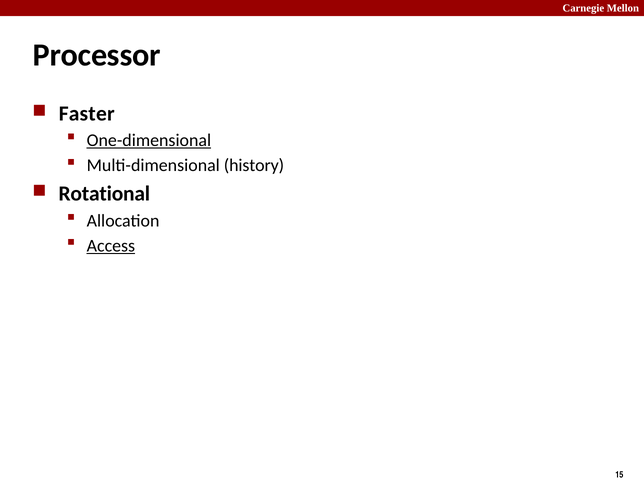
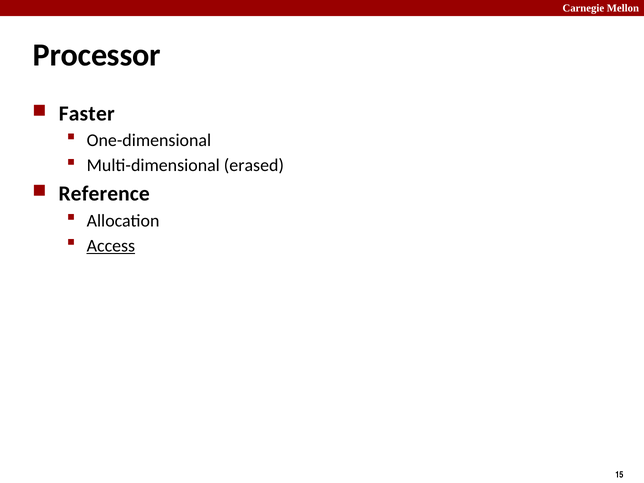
One-dimensional underline: present -> none
history: history -> erased
Rotational: Rotational -> Reference
